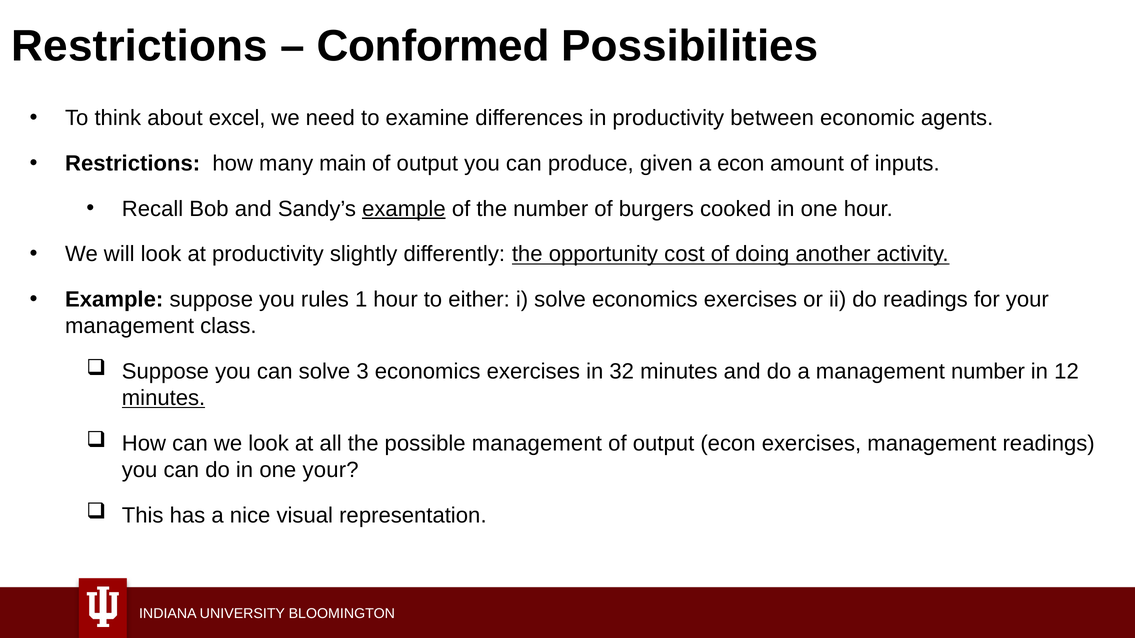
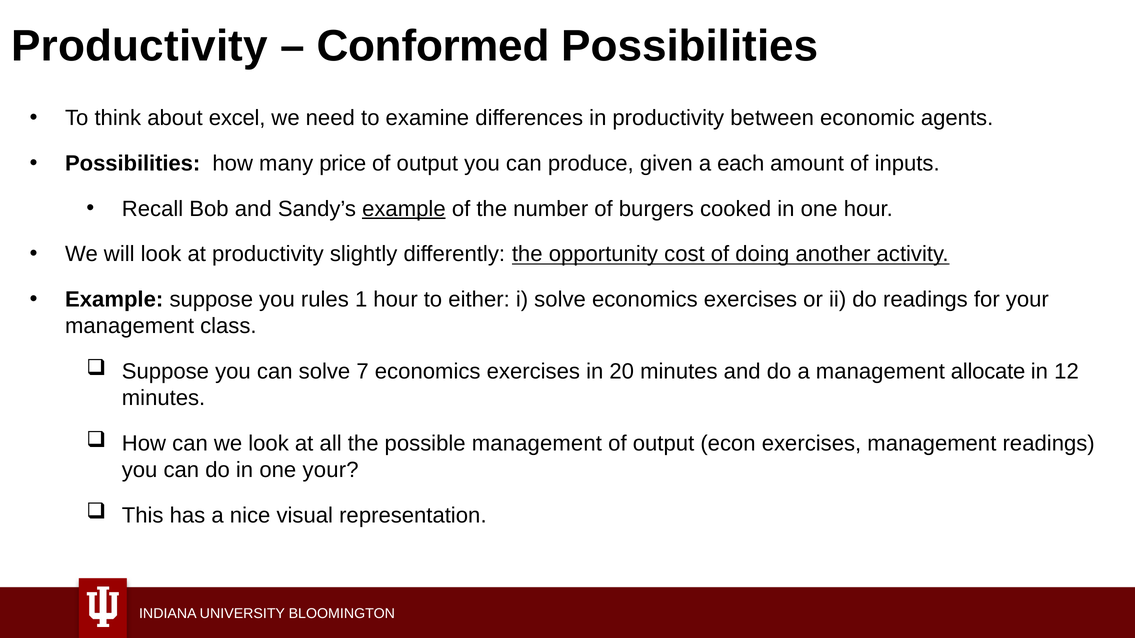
Restrictions at (140, 46): Restrictions -> Productivity
Restrictions at (133, 164): Restrictions -> Possibilities
main: main -> price
a econ: econ -> each
3: 3 -> 7
32: 32 -> 20
management number: number -> allocate
minutes at (164, 398) underline: present -> none
